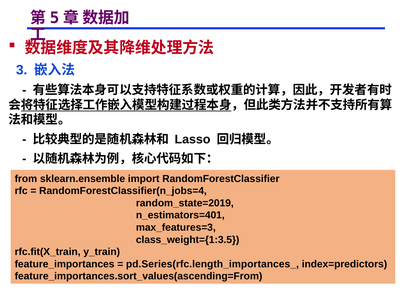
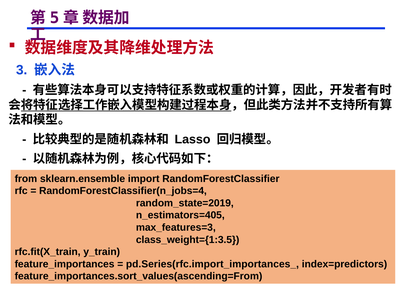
n_estimators=401: n_estimators=401 -> n_estimators=405
pd.Series(rfc.length_importances_: pd.Series(rfc.length_importances_ -> pd.Series(rfc.import_importances_
